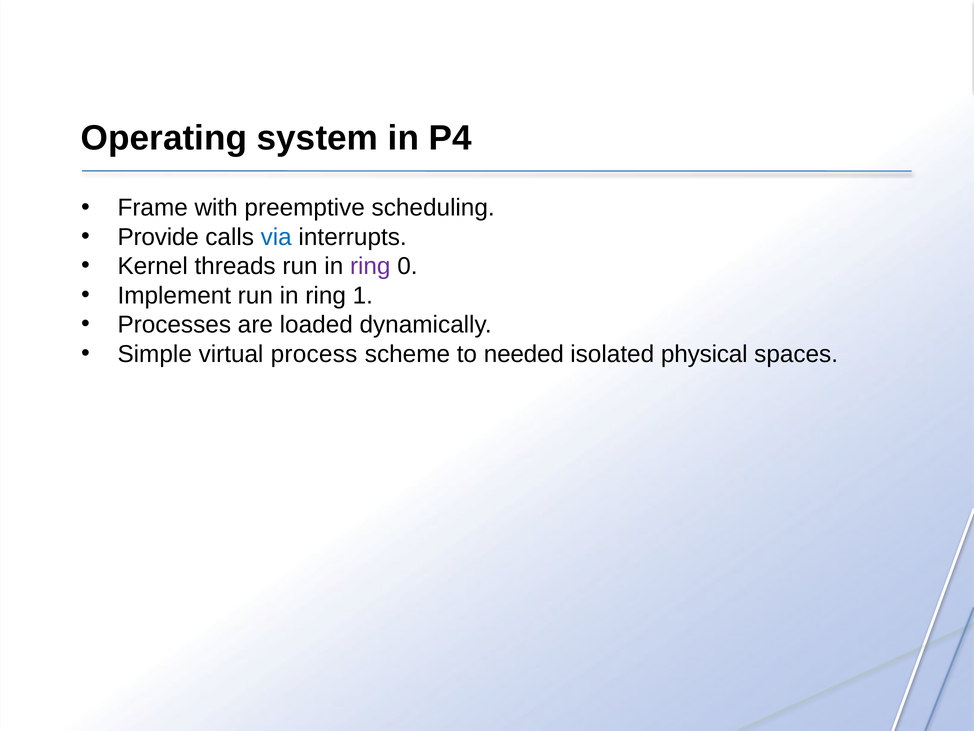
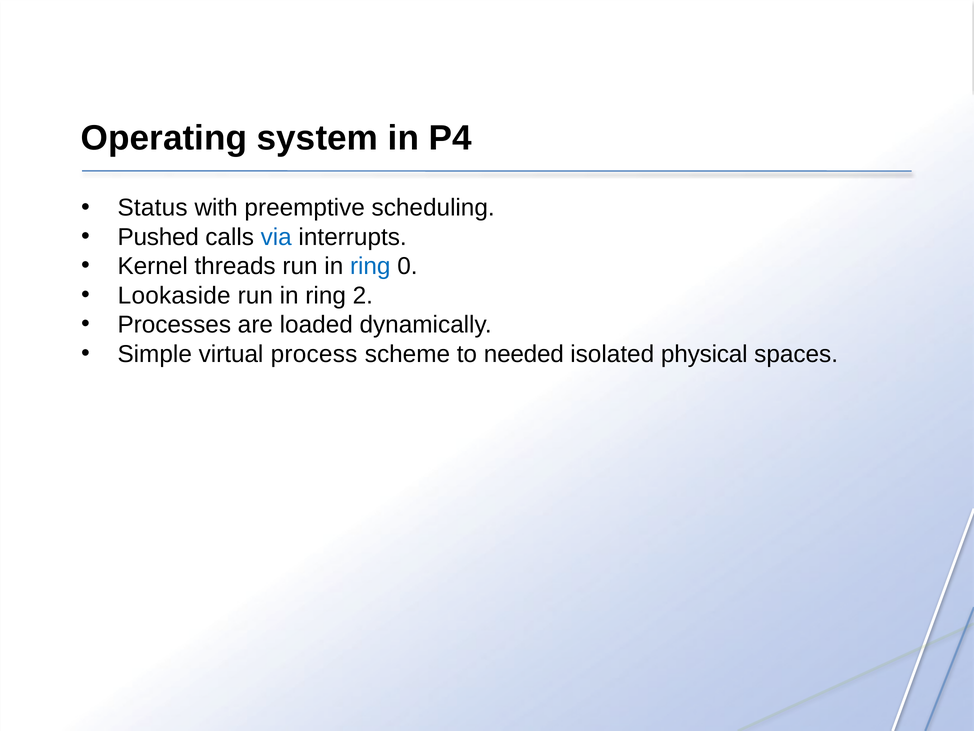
Frame: Frame -> Status
Provide: Provide -> Pushed
ring at (370, 266) colour: purple -> blue
Implement: Implement -> Lookaside
1: 1 -> 2
